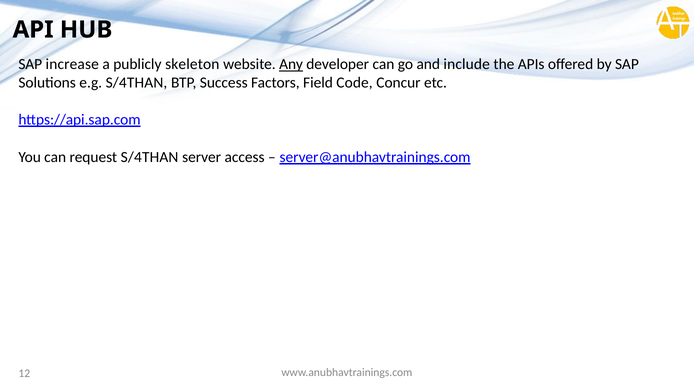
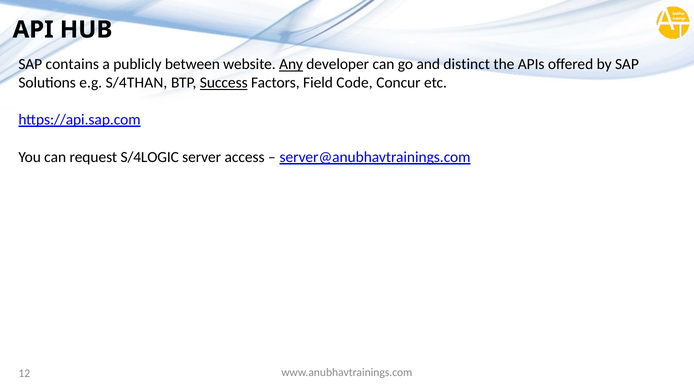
increase: increase -> contains
skeleton: skeleton -> between
include: include -> distinct
Success underline: none -> present
request S/4THAN: S/4THAN -> S/4LOGIC
